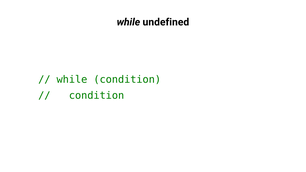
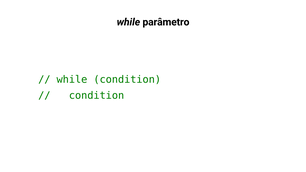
undefined: undefined -> parâmetro
